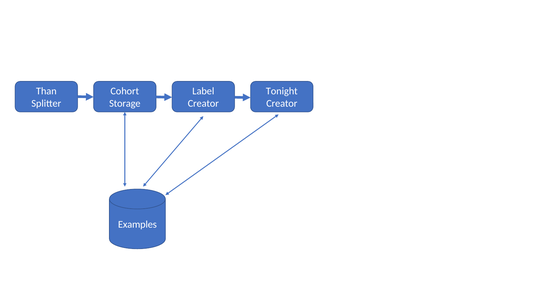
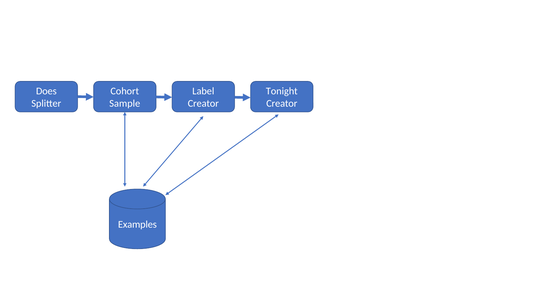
Than: Than -> Does
Storage: Storage -> Sample
